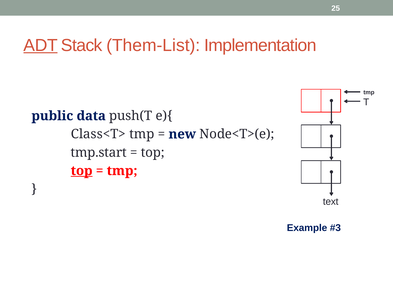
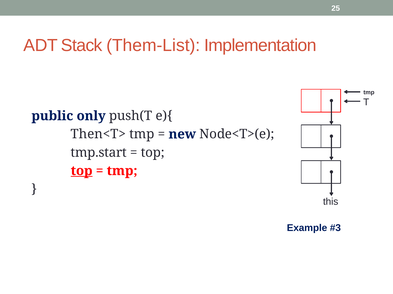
ADT underline: present -> none
data: data -> only
Class<T>: Class<T> -> Then<T>
text: text -> this
